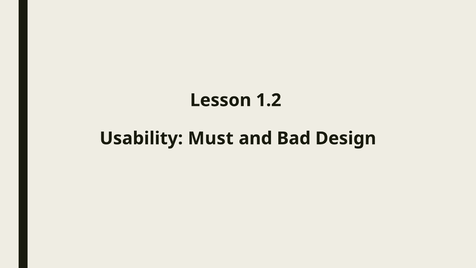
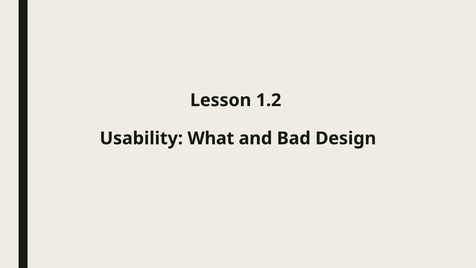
Must: Must -> What
